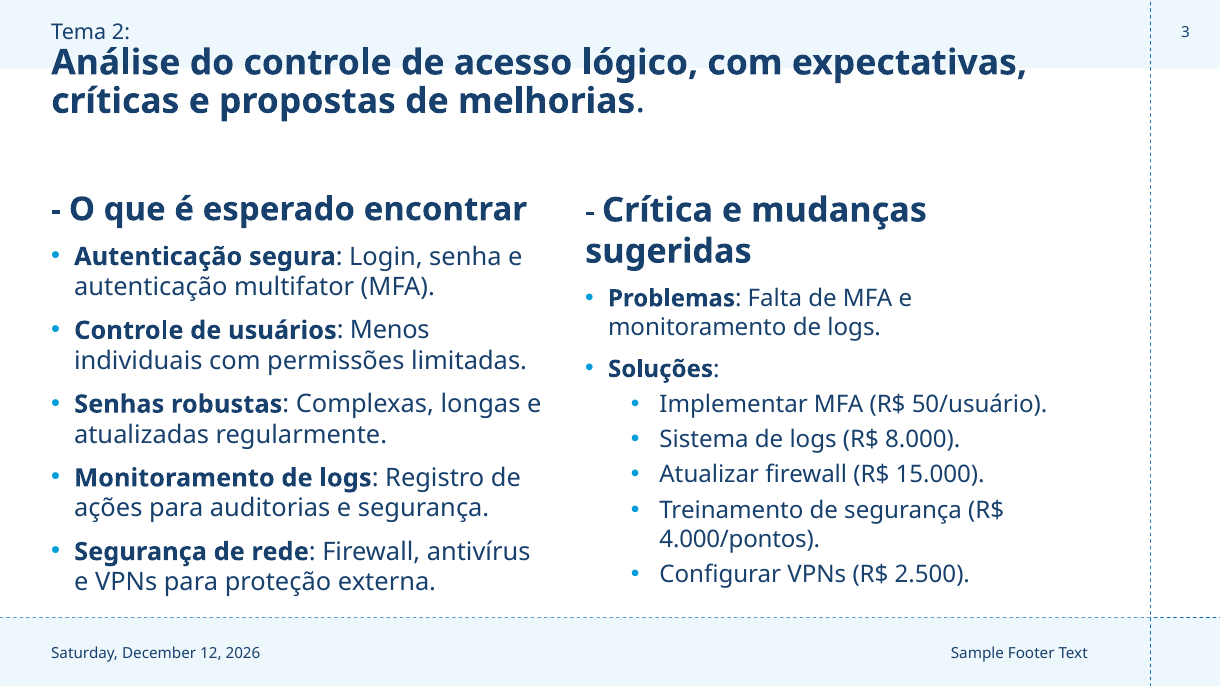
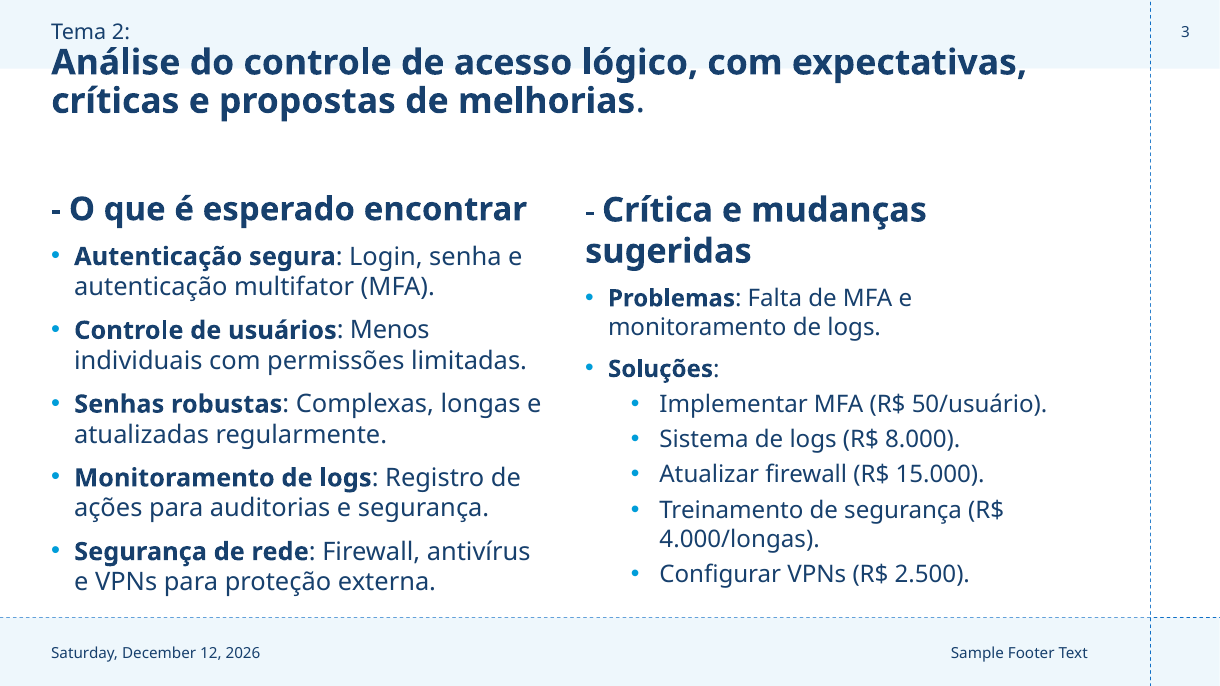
4.000/pontos: 4.000/pontos -> 4.000/longas
